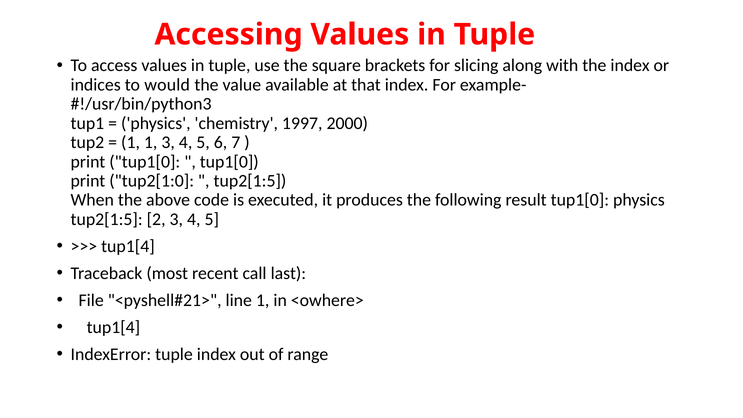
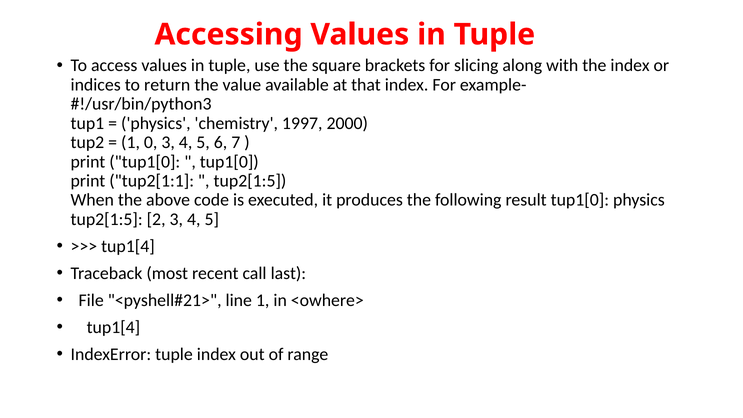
would: would -> return
1 1: 1 -> 0
tup2[1:0: tup2[1:0 -> tup2[1:1
